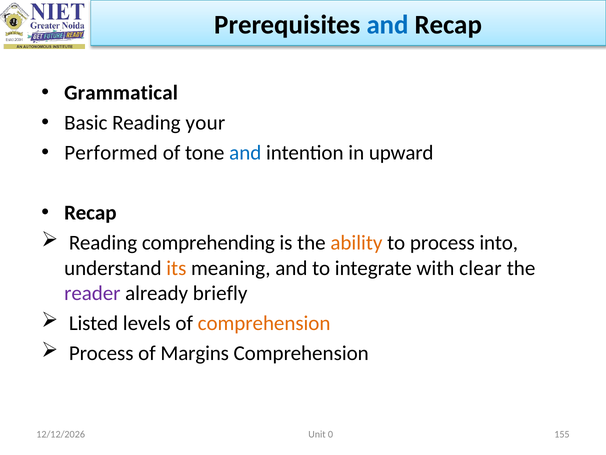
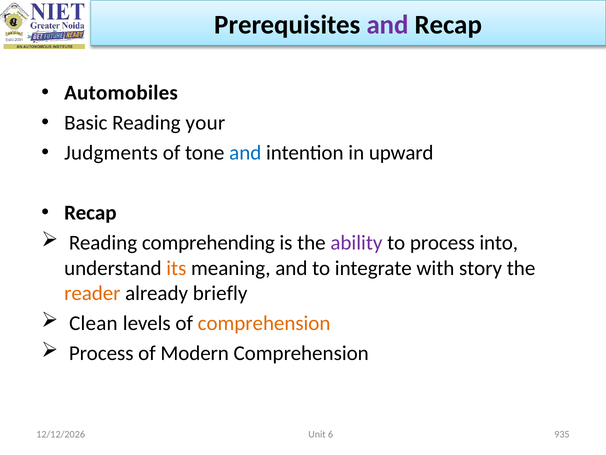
and at (388, 25) colour: blue -> purple
Grammatical: Grammatical -> Automobiles
Performed: Performed -> Judgments
ability colour: orange -> purple
clear: clear -> story
reader colour: purple -> orange
Listed: Listed -> Clean
Margins: Margins -> Modern
155: 155 -> 935
0: 0 -> 6
